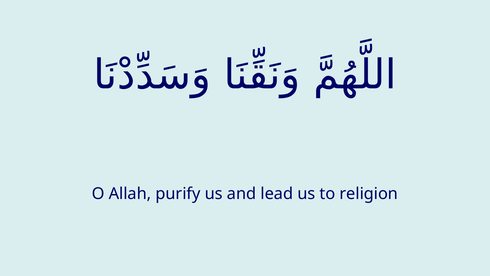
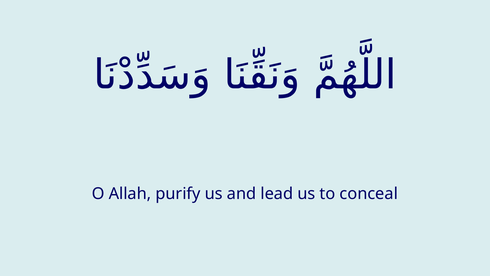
religion: religion -> conceal
